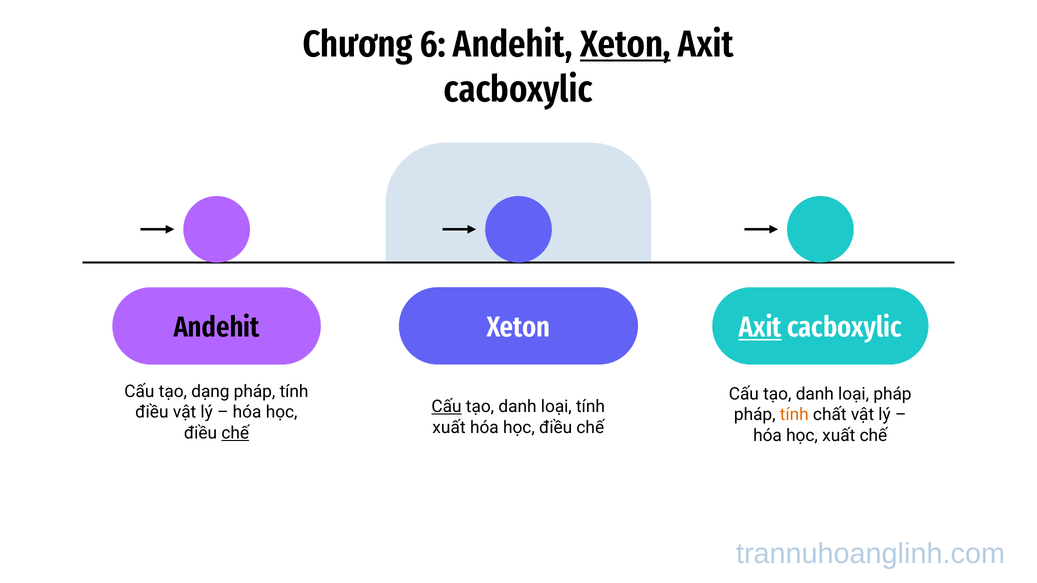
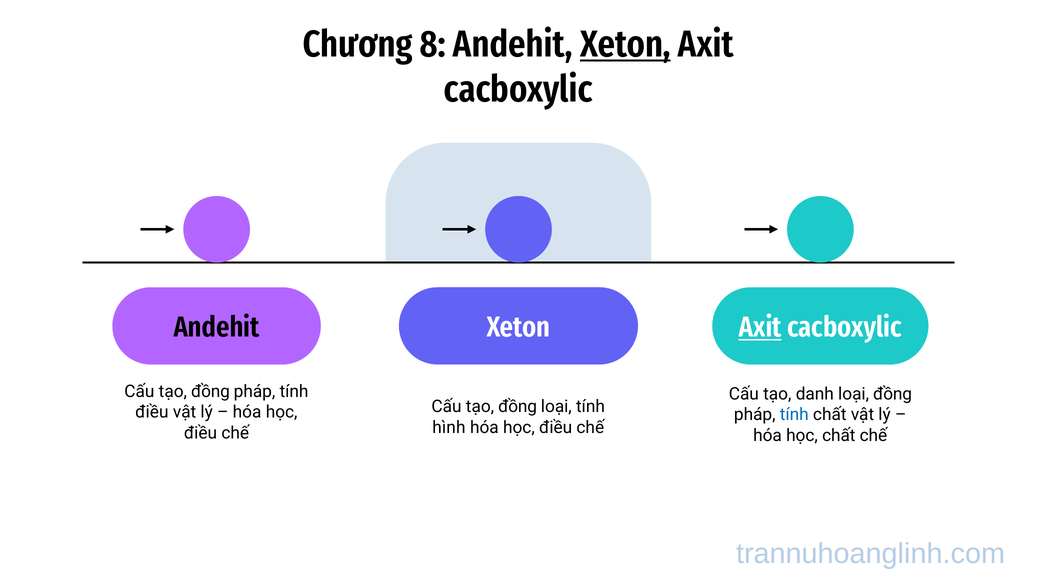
6: 6 -> 8
dạng at (210, 392): dạng -> đồng
loại pháp: pháp -> đồng
Cấu at (447, 407) underline: present -> none
danh at (517, 407): danh -> đồng
tính at (794, 415) colour: orange -> blue
xuất at (449, 428): xuất -> hình
chế at (235, 433) underline: present -> none
học xuất: xuất -> chất
